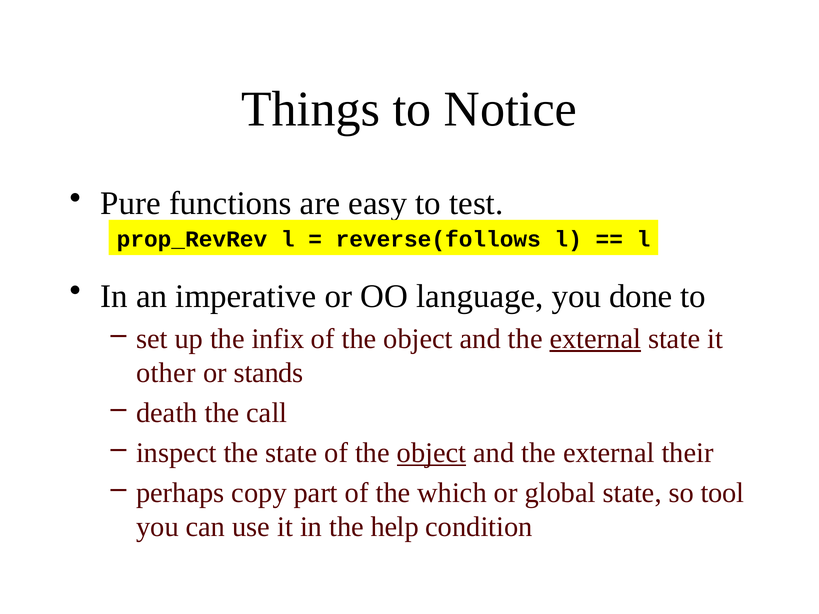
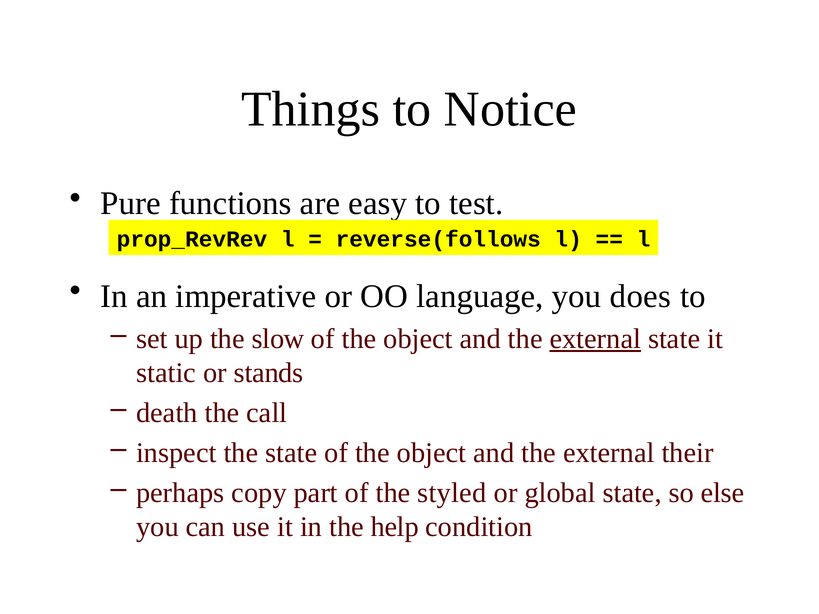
done: done -> does
infix: infix -> slow
other: other -> static
object at (432, 453) underline: present -> none
which: which -> styled
tool: tool -> else
